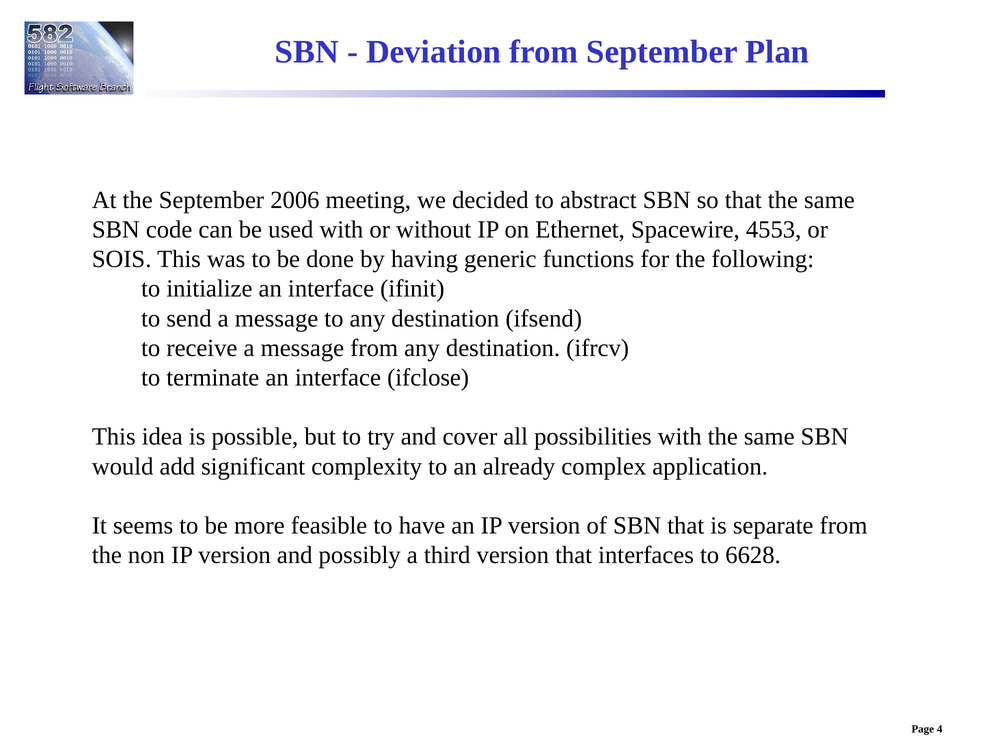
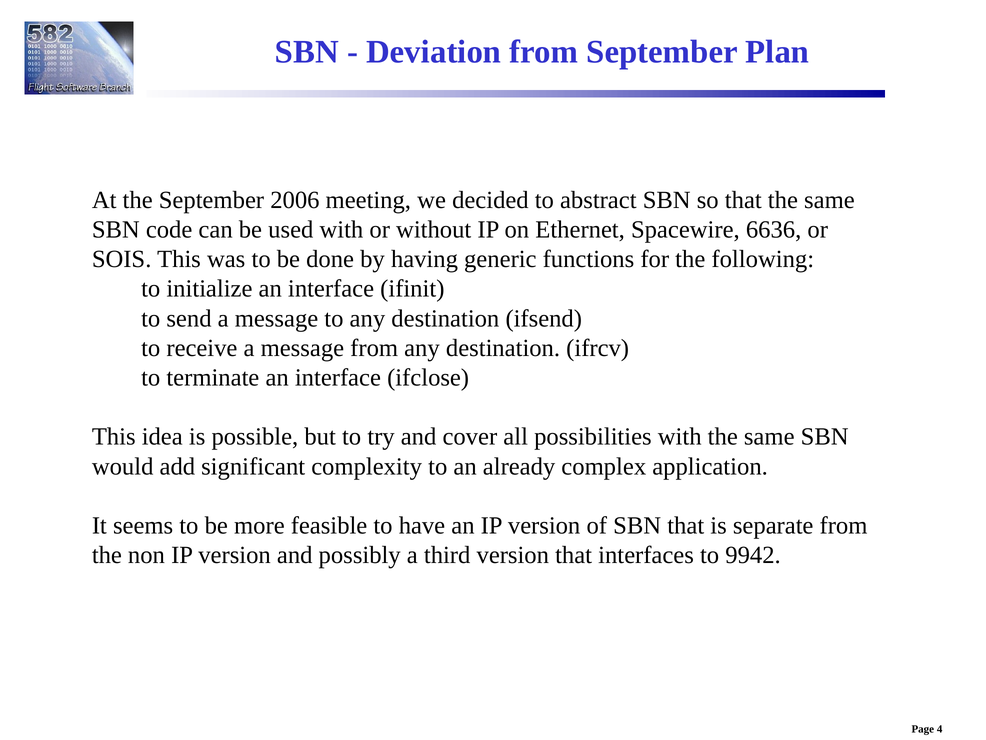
4553: 4553 -> 6636
6628: 6628 -> 9942
